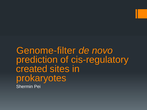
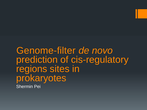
created: created -> regions
